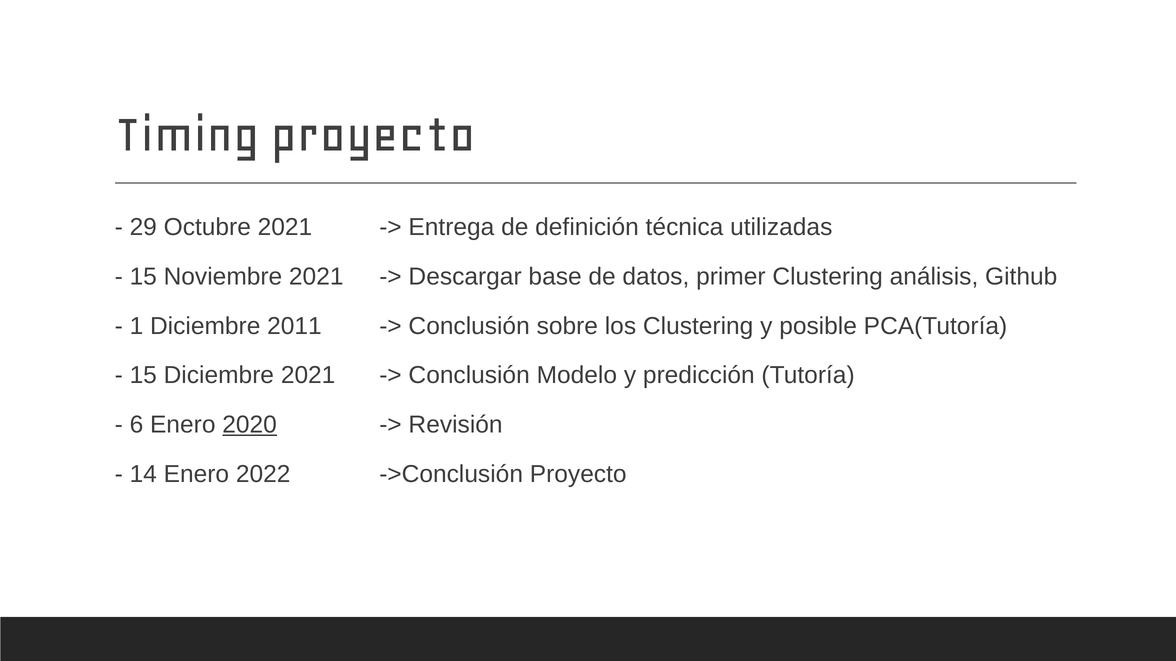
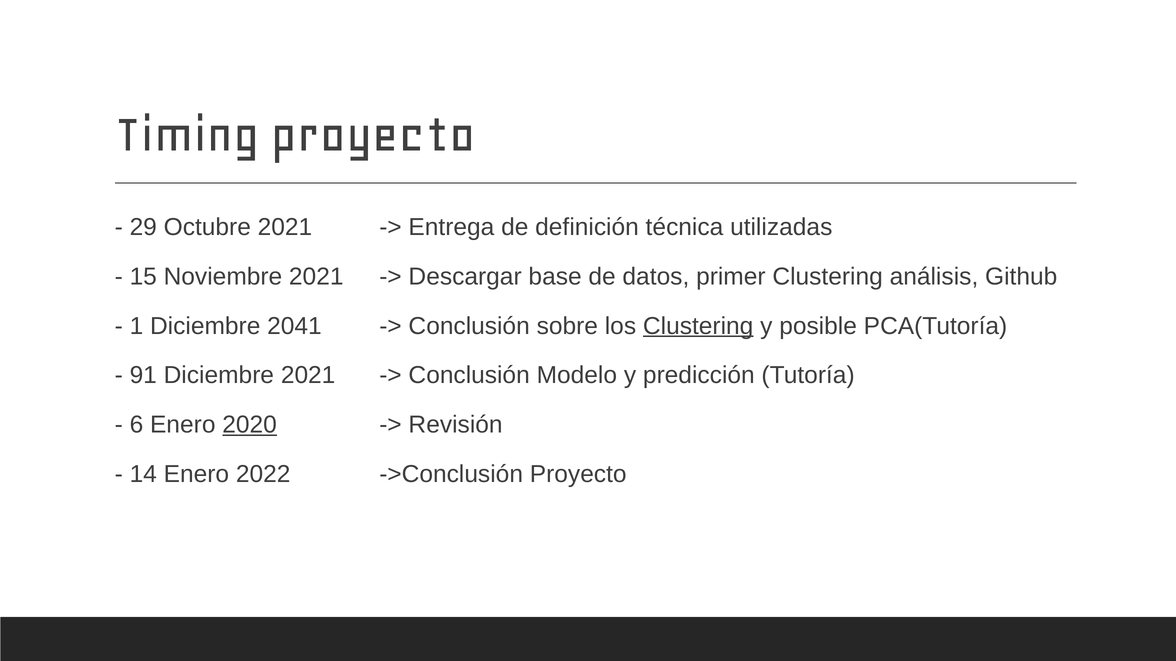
2011: 2011 -> 2041
Clustering at (698, 326) underline: none -> present
15 at (143, 376): 15 -> 91
